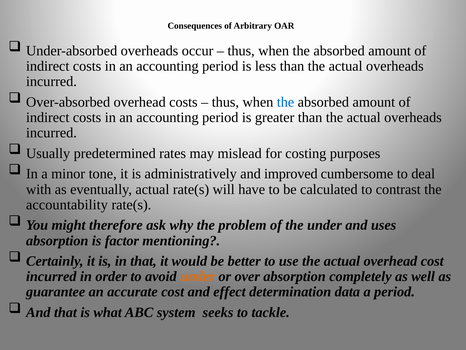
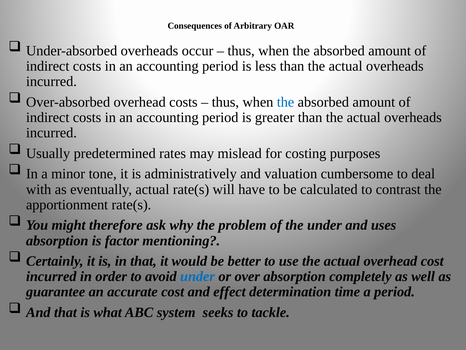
improved: improved -> valuation
accountability: accountability -> apportionment
under at (198, 276) colour: orange -> blue
data: data -> time
